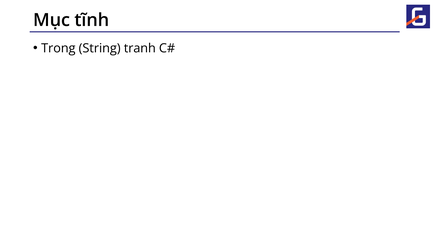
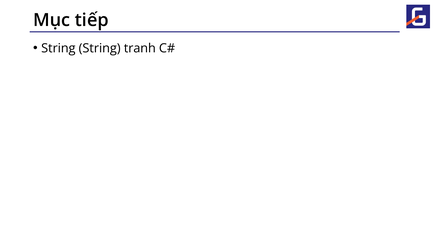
tĩnh: tĩnh -> tiếp
Trong at (58, 48): Trong -> String
